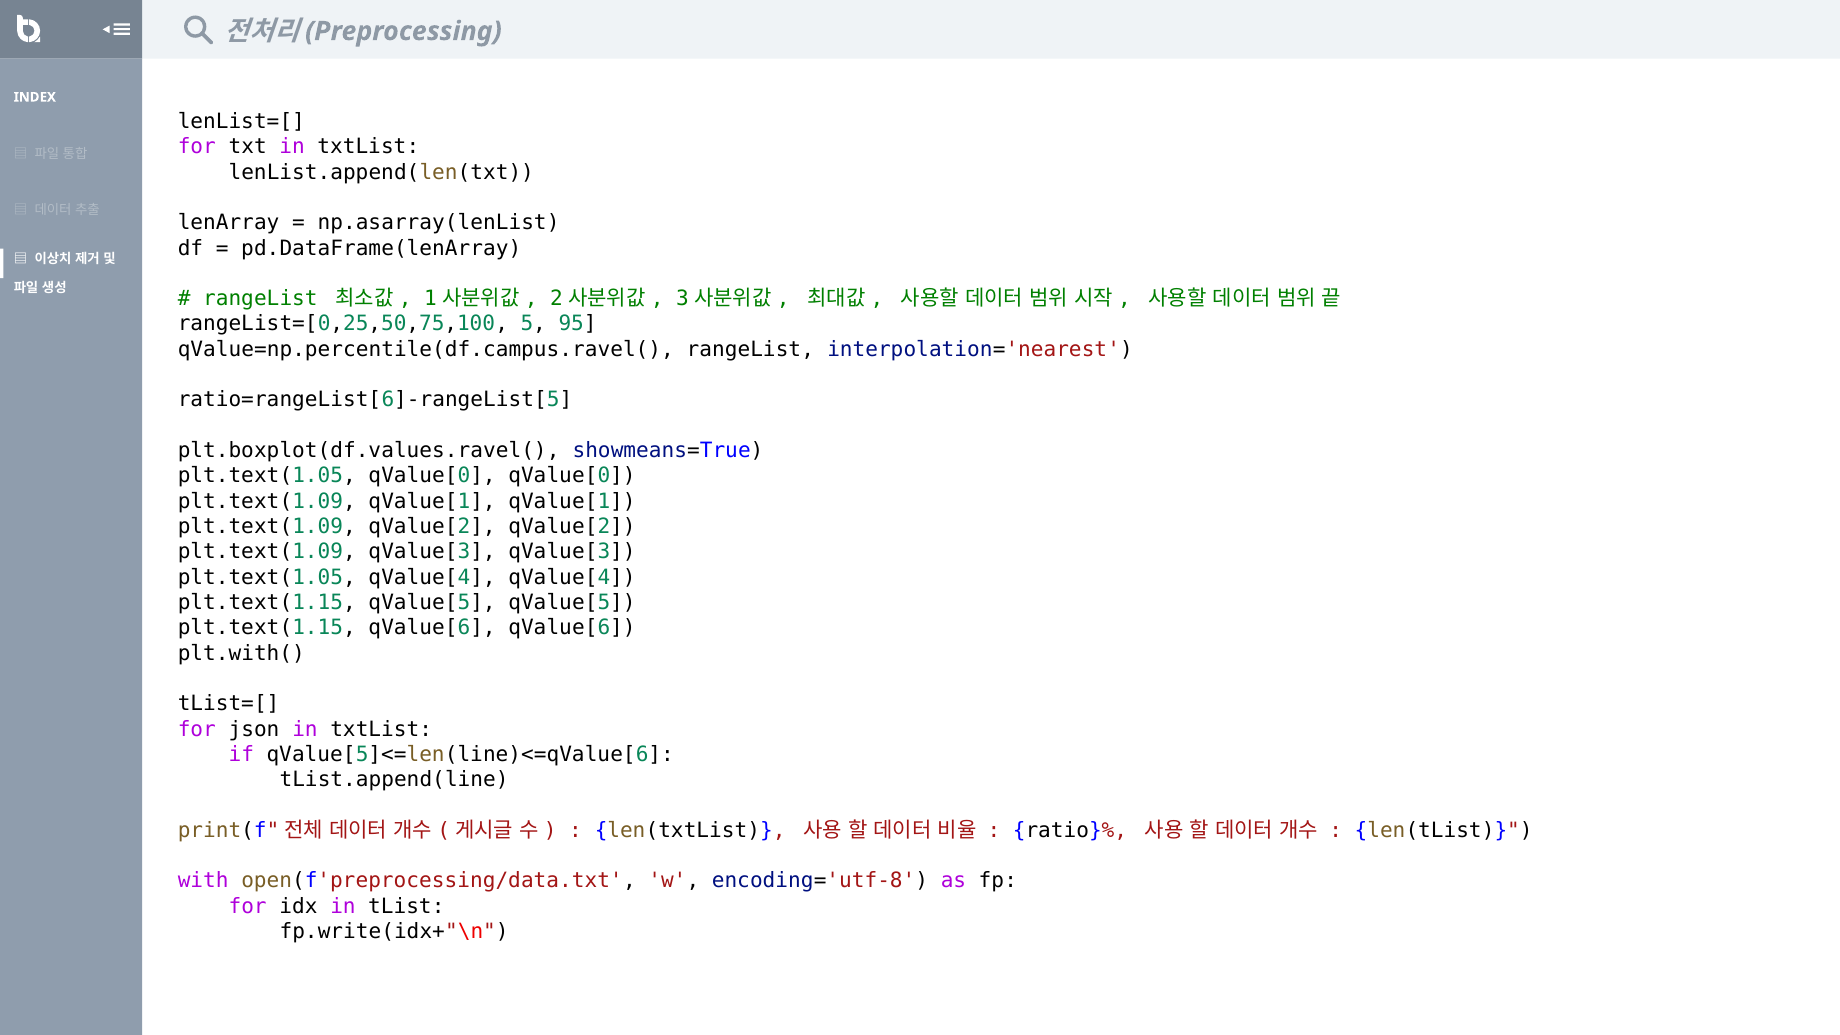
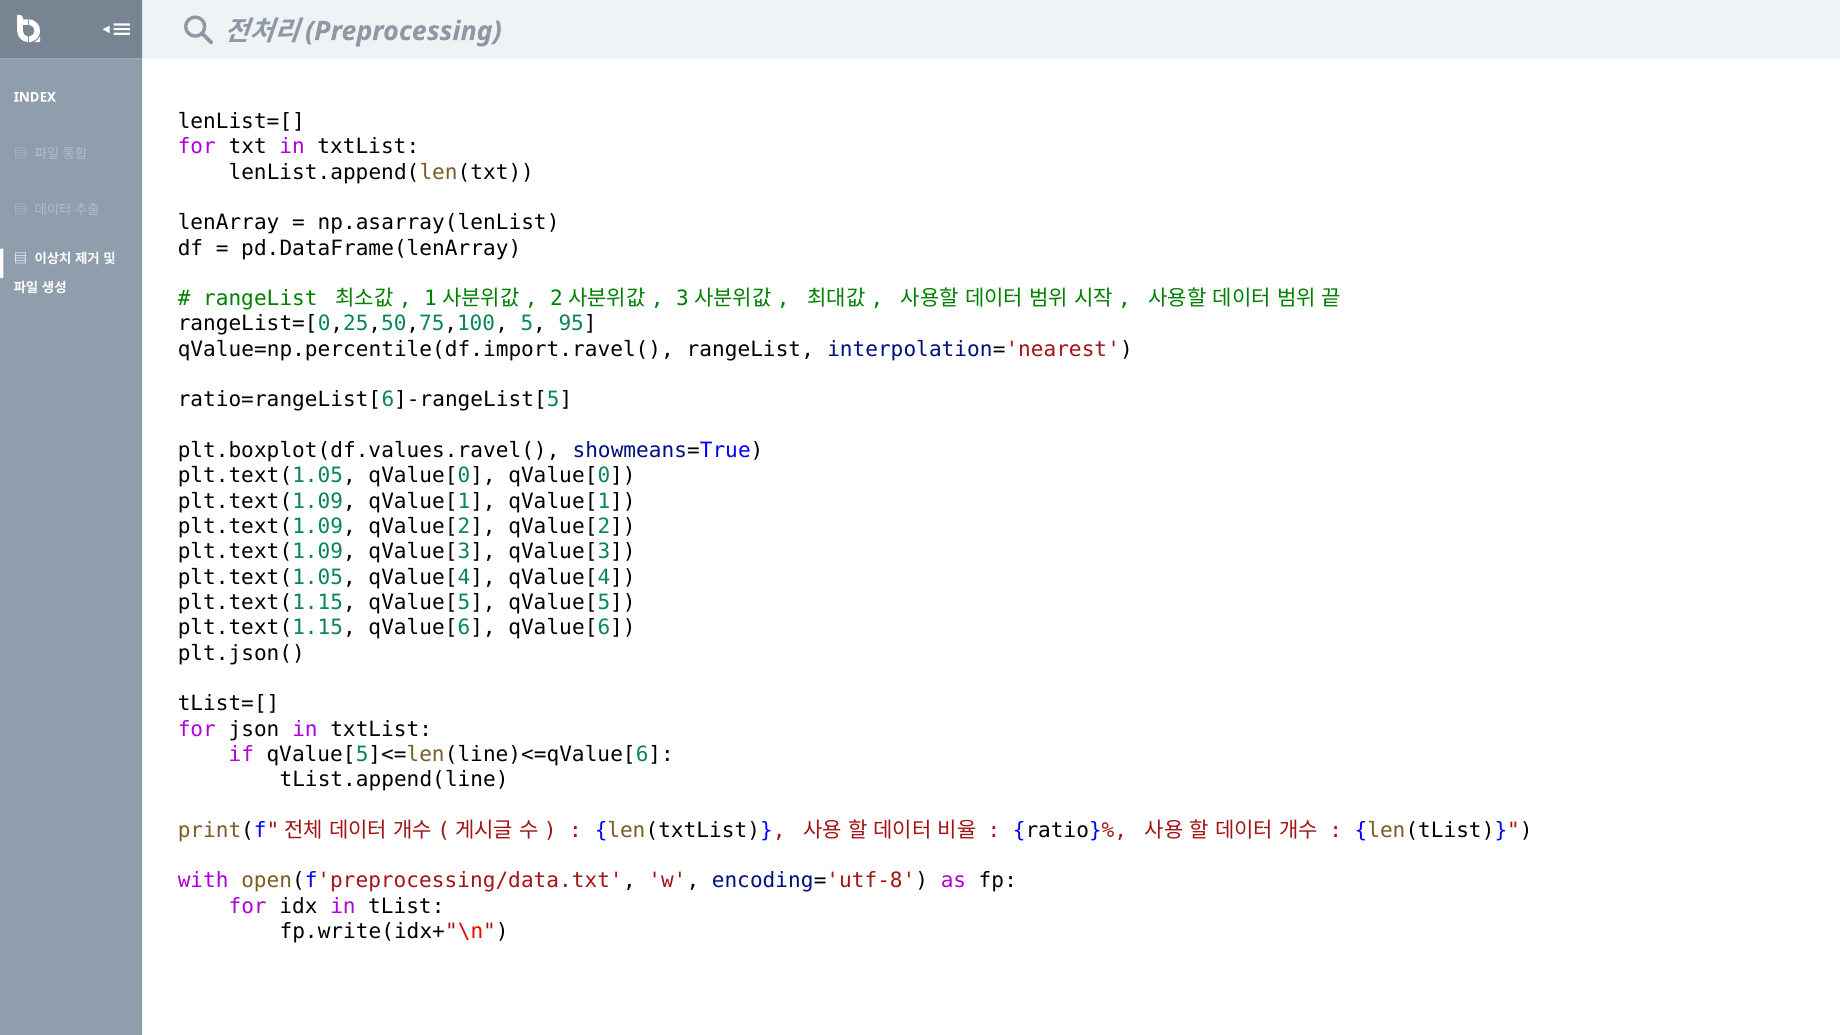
qValue=np.percentile(df.campus.ravel(: qValue=np.percentile(df.campus.ravel( -> qValue=np.percentile(df.import.ravel(
plt.with(: plt.with( -> plt.json(
